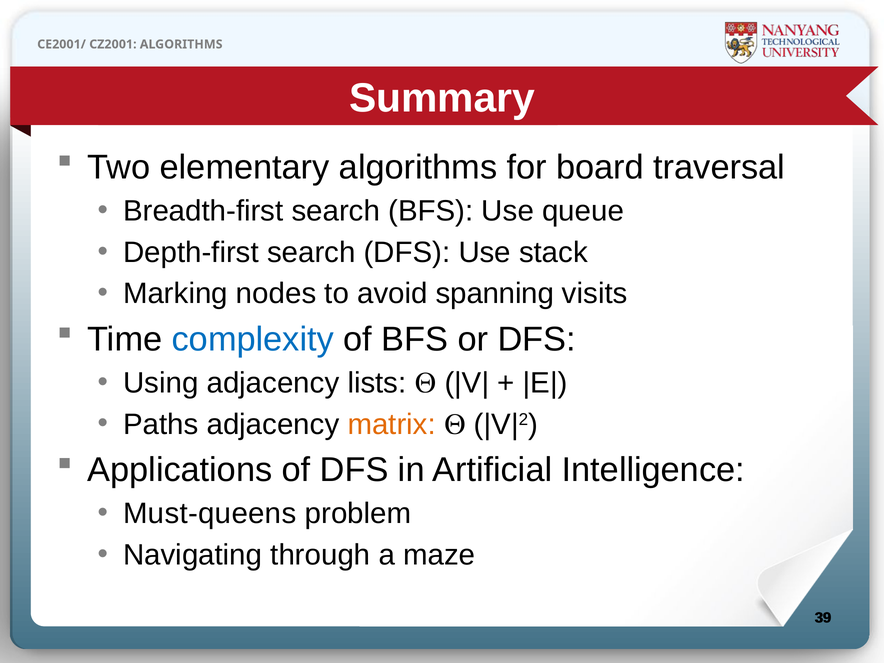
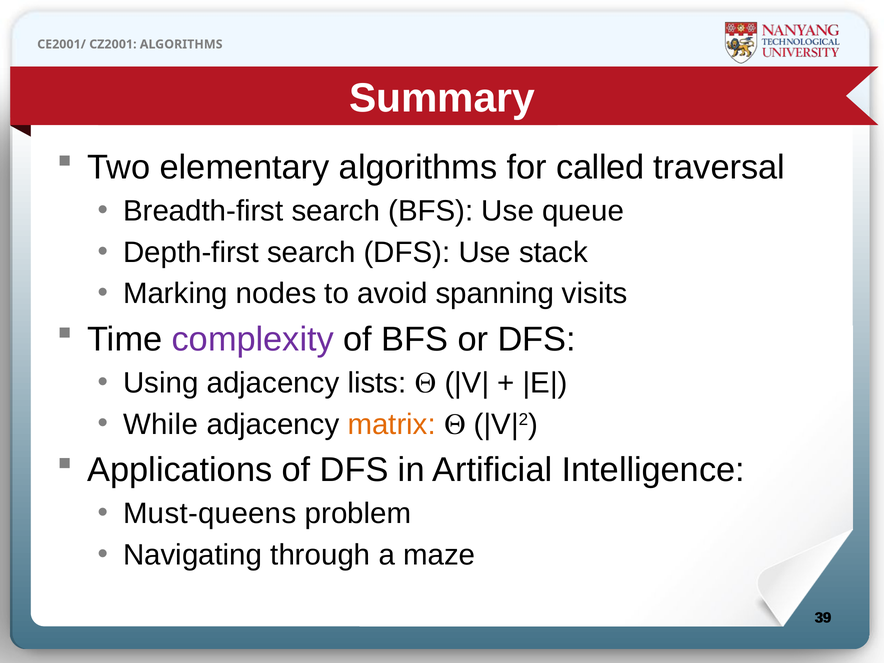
board: board -> called
complexity colour: blue -> purple
Paths: Paths -> While
